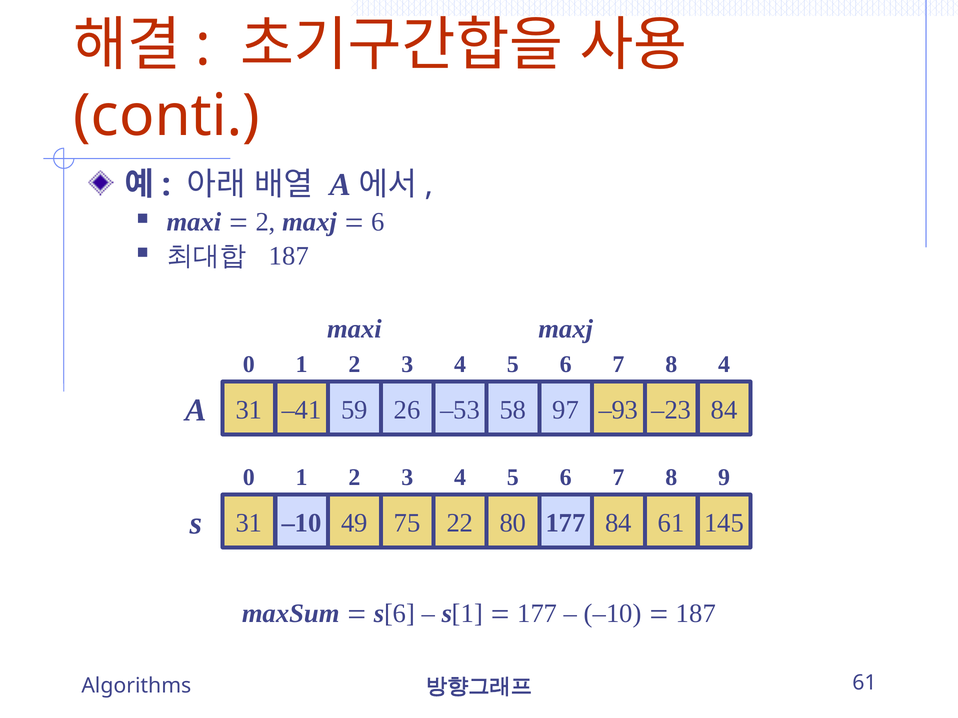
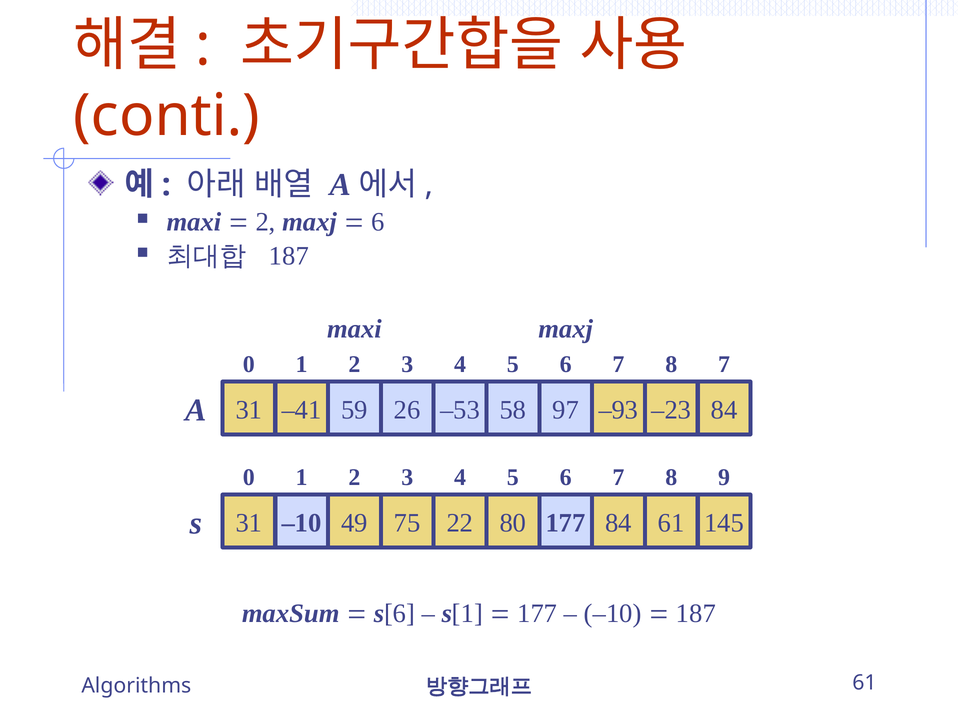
8 4: 4 -> 7
